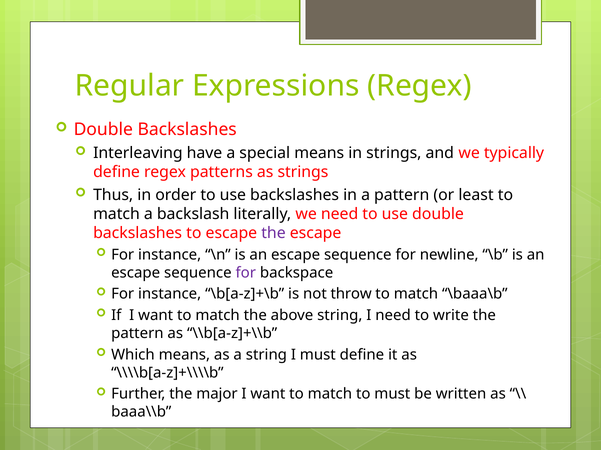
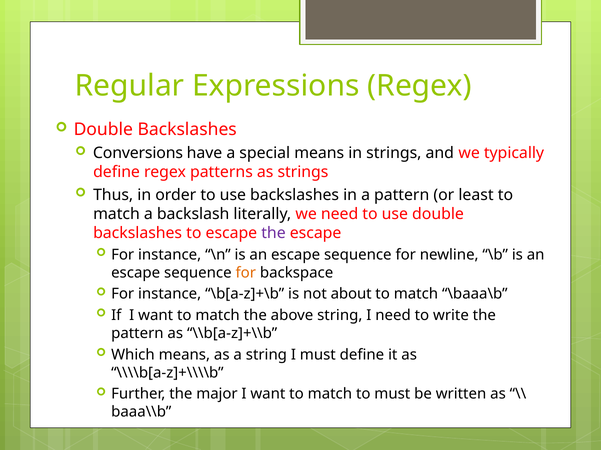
Interleaving: Interleaving -> Conversions
for at (246, 273) colour: purple -> orange
throw: throw -> about
